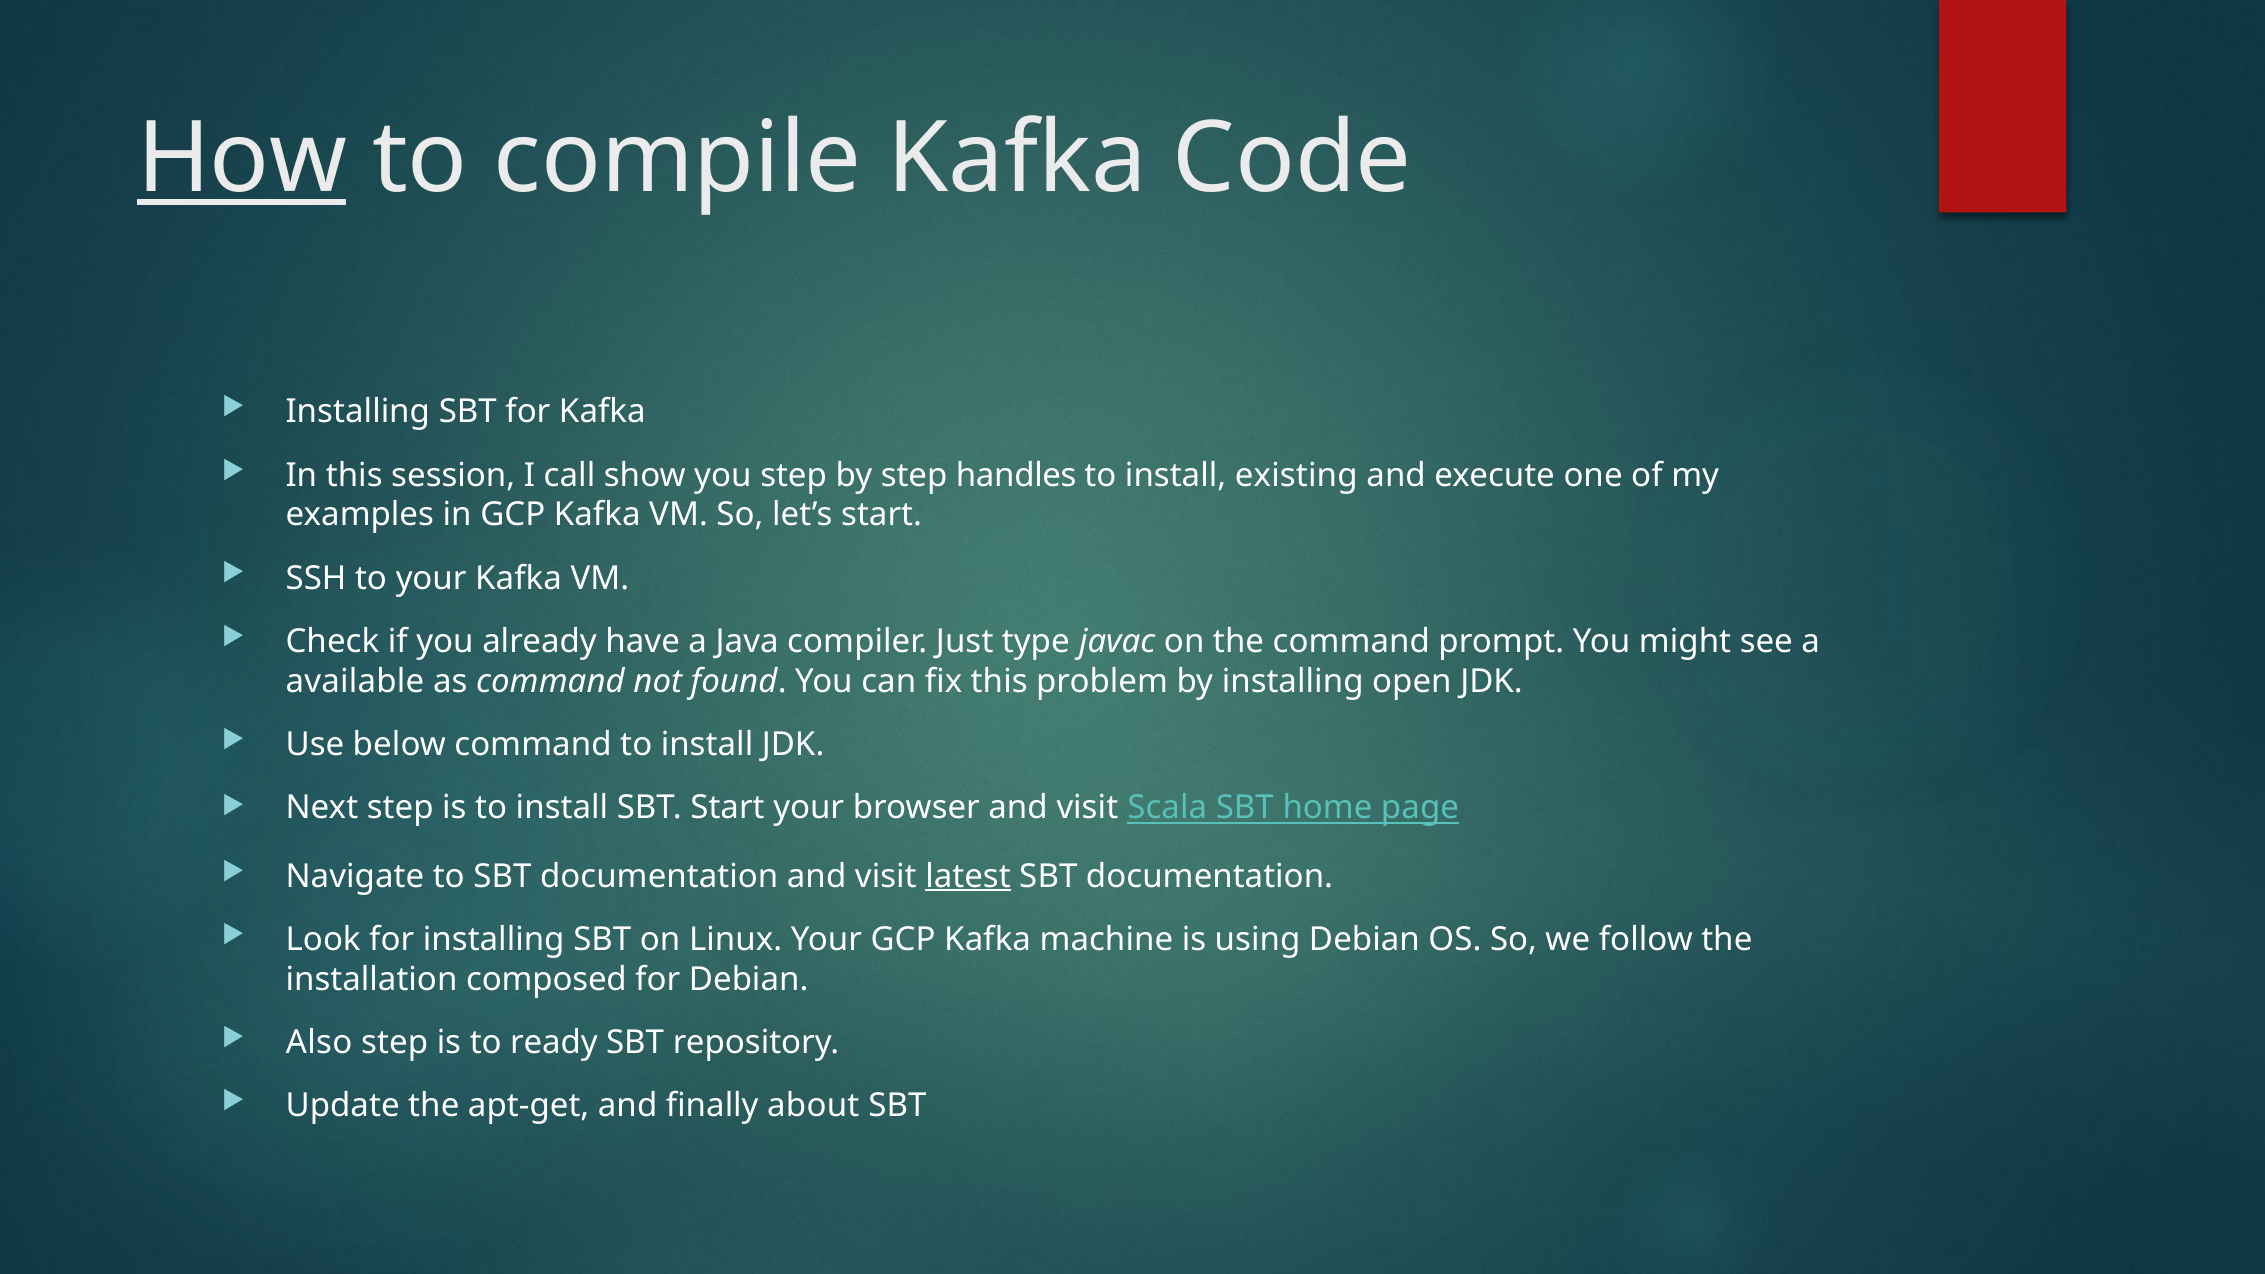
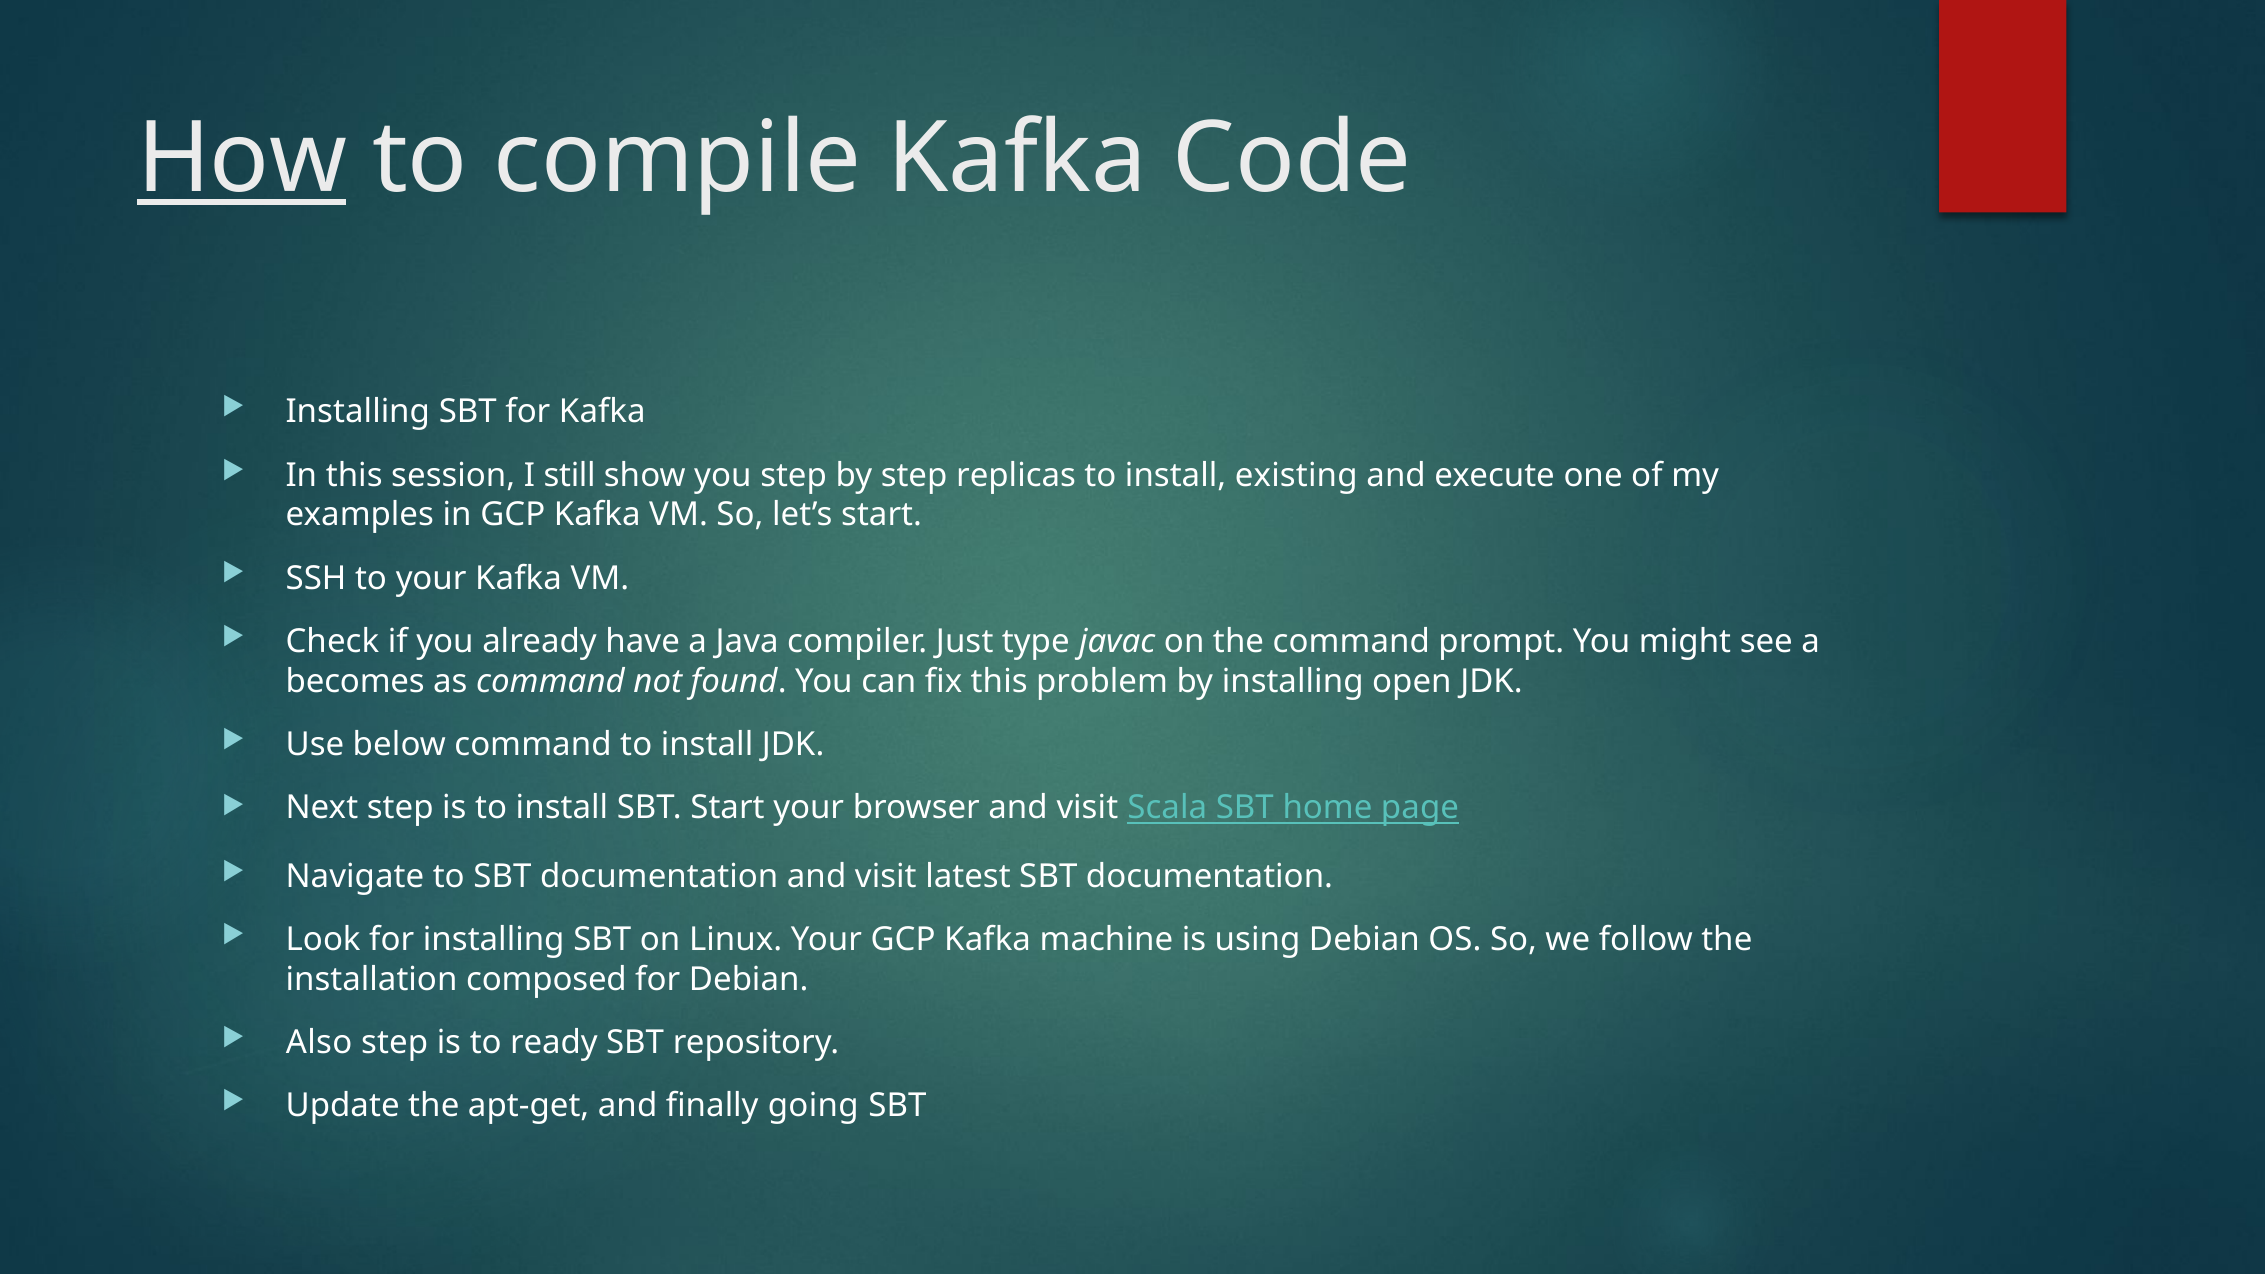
call: call -> still
handles: handles -> replicas
available: available -> becomes
latest underline: present -> none
about: about -> going
